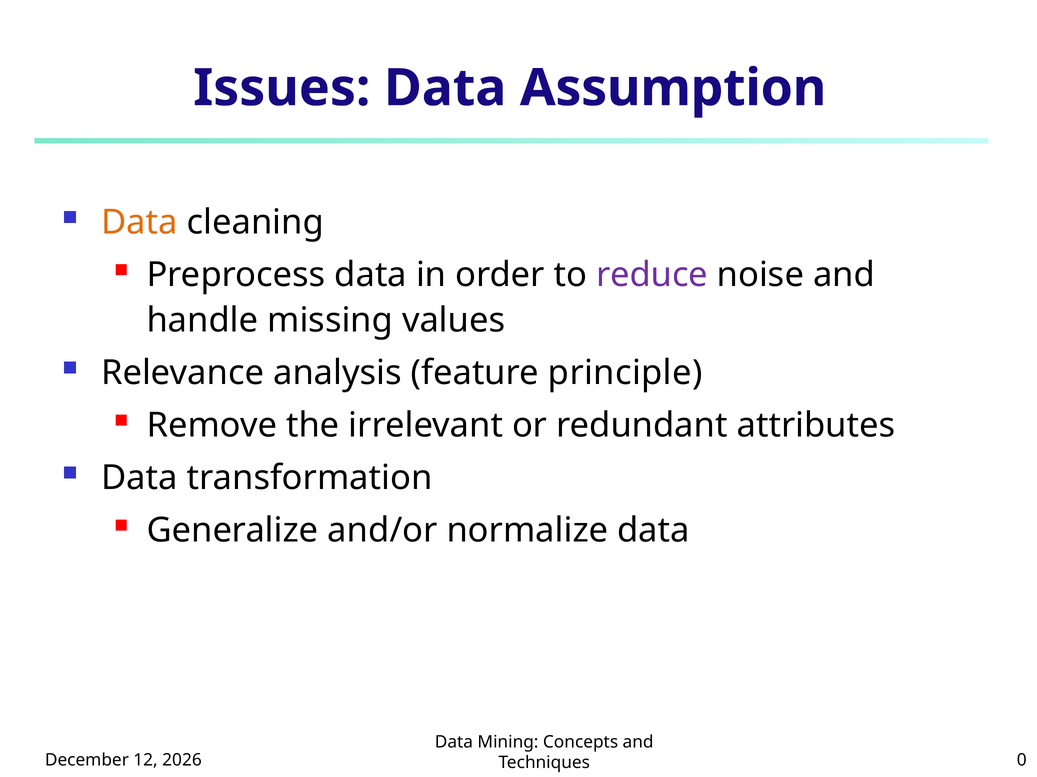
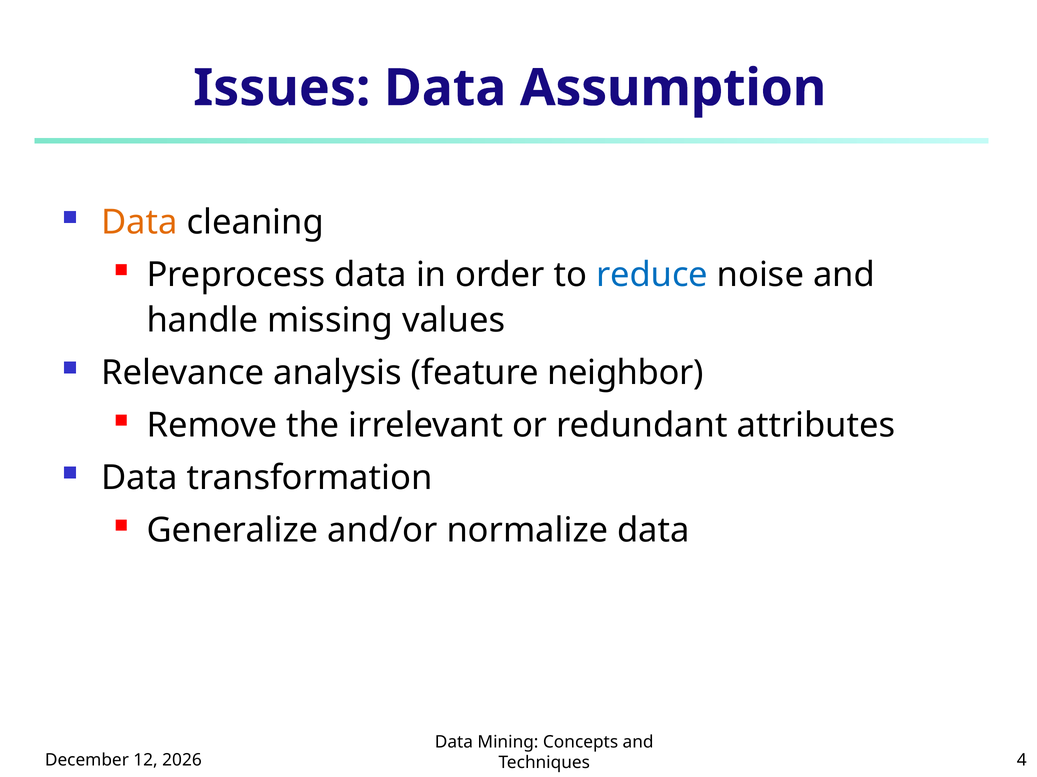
reduce colour: purple -> blue
principle: principle -> neighbor
0: 0 -> 4
